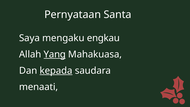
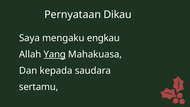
Santa: Santa -> Dikau
kepada underline: present -> none
menaati: menaati -> sertamu
